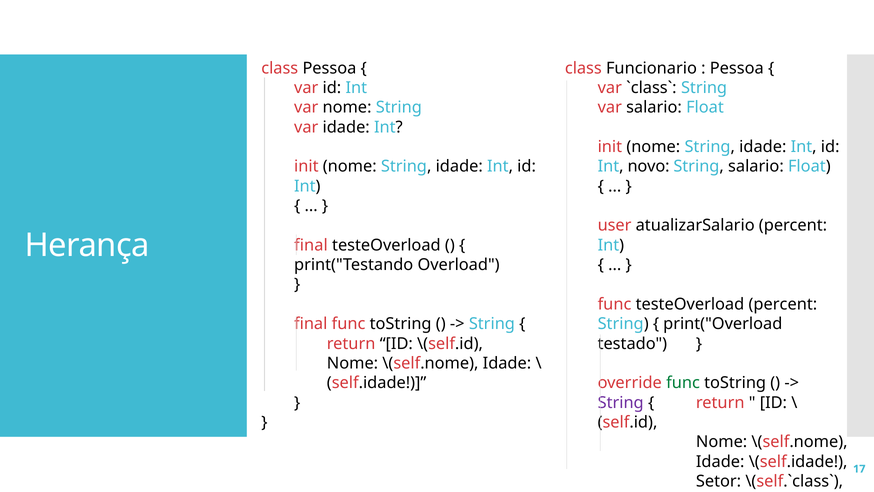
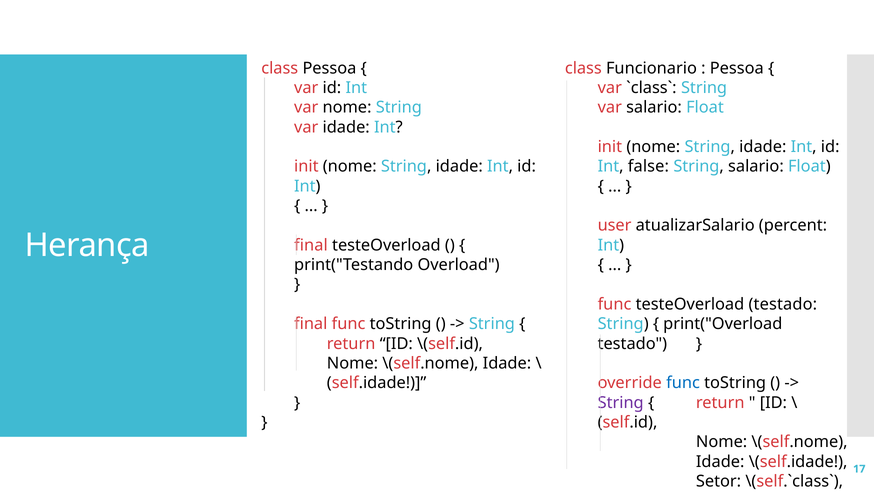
novo: novo -> false
testeOverload percent: percent -> testado
func at (683, 383) colour: green -> blue
